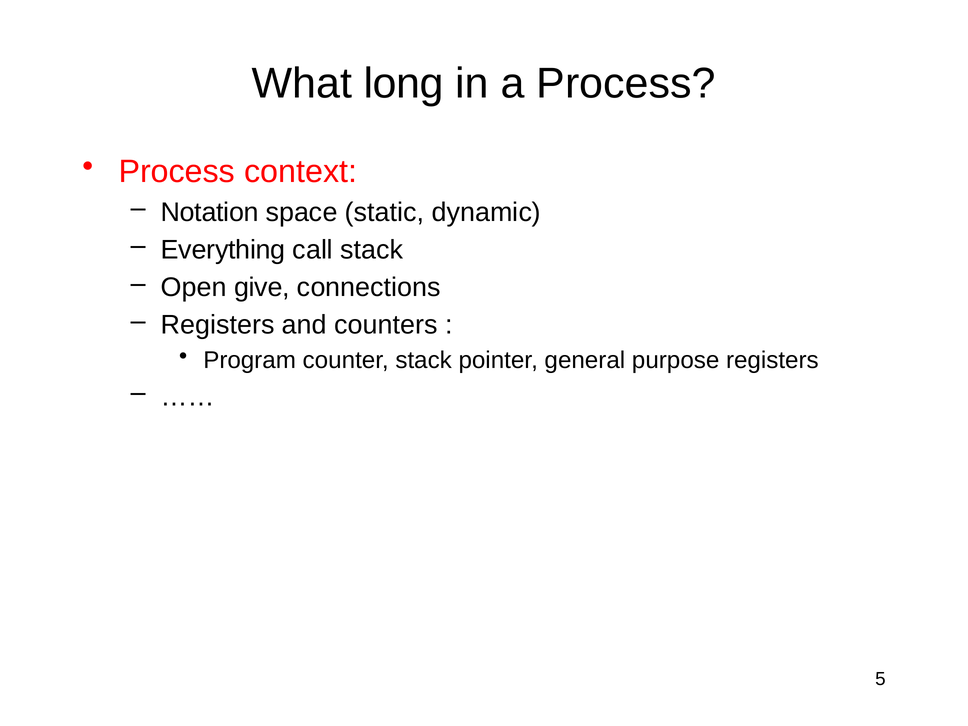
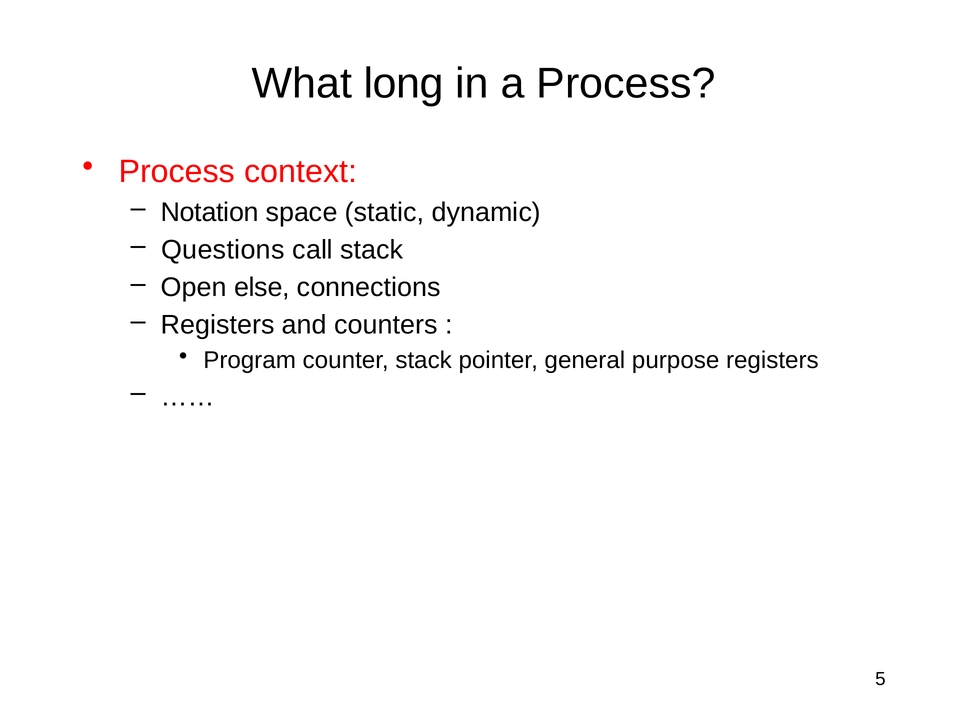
Everything: Everything -> Questions
give: give -> else
